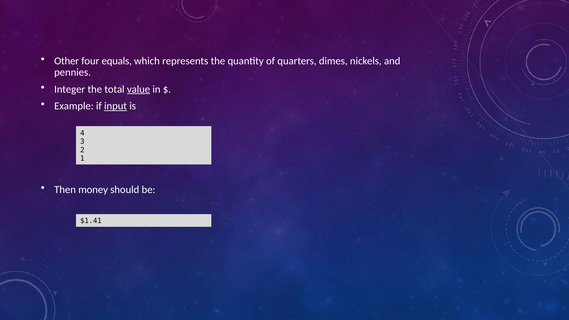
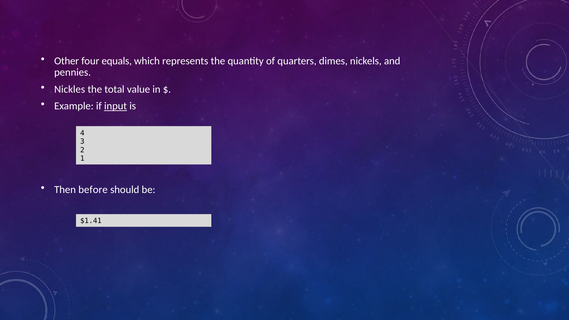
Integer: Integer -> Nickles
value underline: present -> none
money: money -> before
